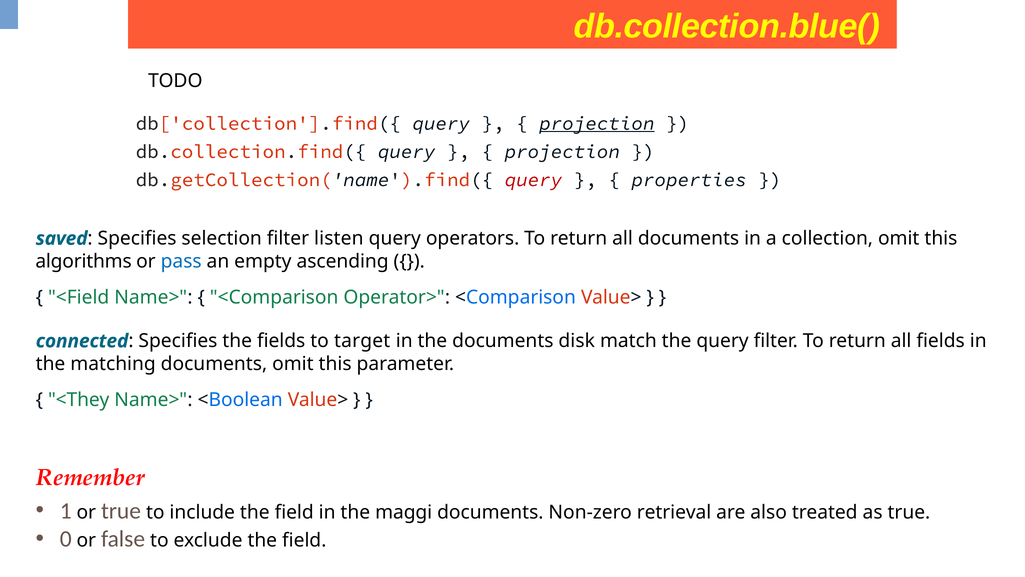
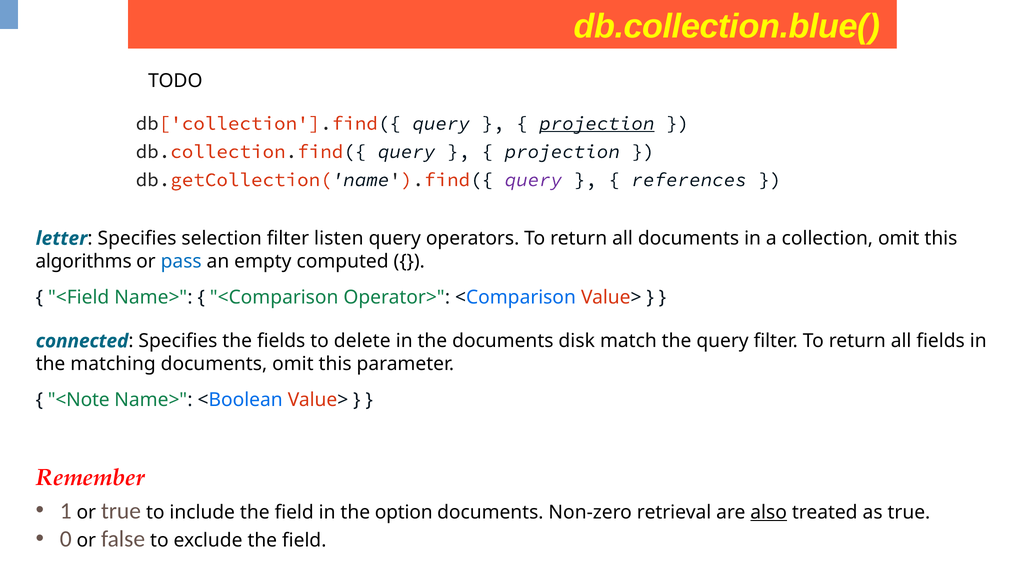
query at (534, 180) colour: red -> purple
properties: properties -> references
saved: saved -> letter
ascending: ascending -> computed
target: target -> delete
<They: <They -> <Note
maggi: maggi -> option
also underline: none -> present
